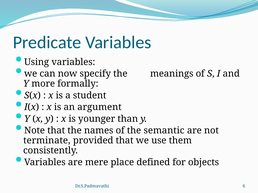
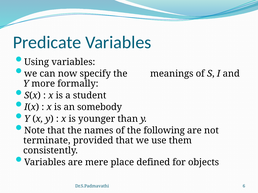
argument: argument -> somebody
semantic: semantic -> following
